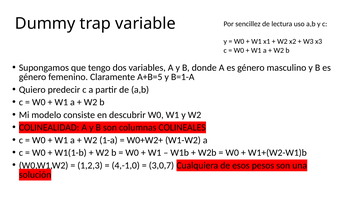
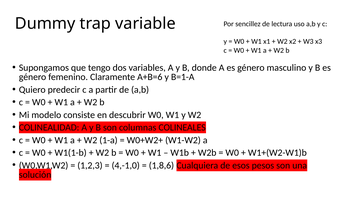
A+B=5: A+B=5 -> A+B=6
3,0,7: 3,0,7 -> 1,8,6
